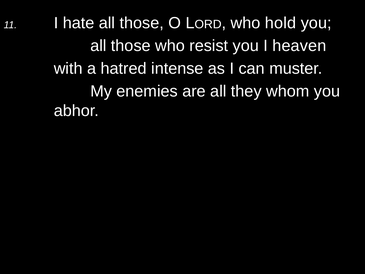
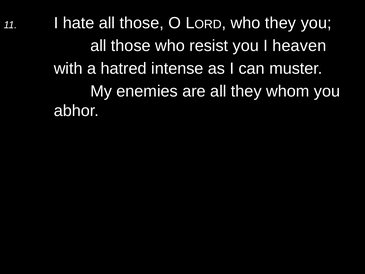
who hold: hold -> they
